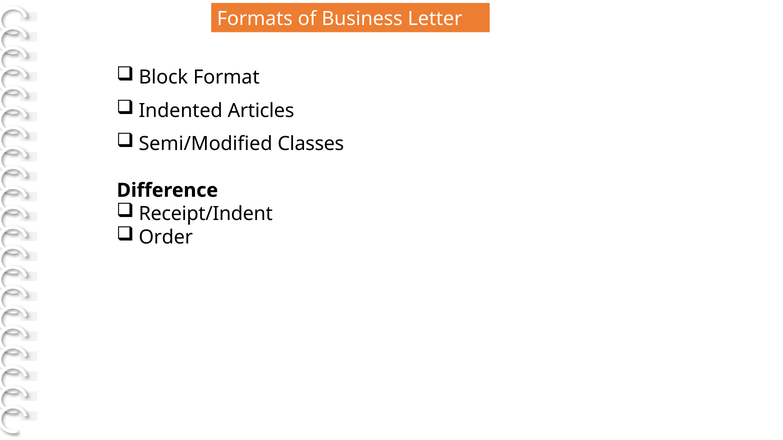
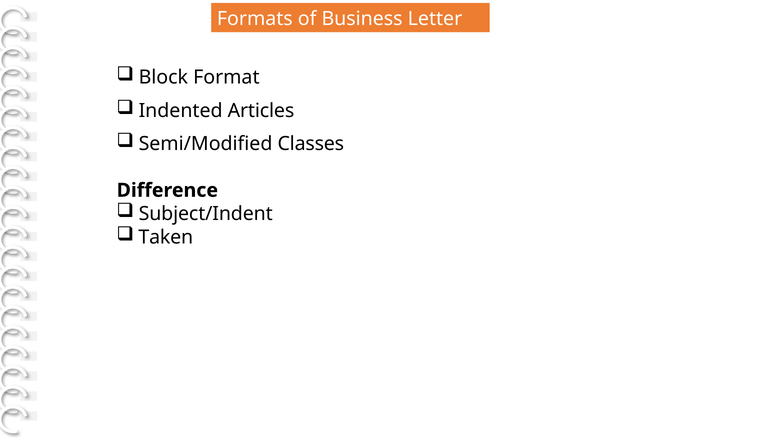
Receipt/Indent: Receipt/Indent -> Subject/Indent
Order: Order -> Taken
